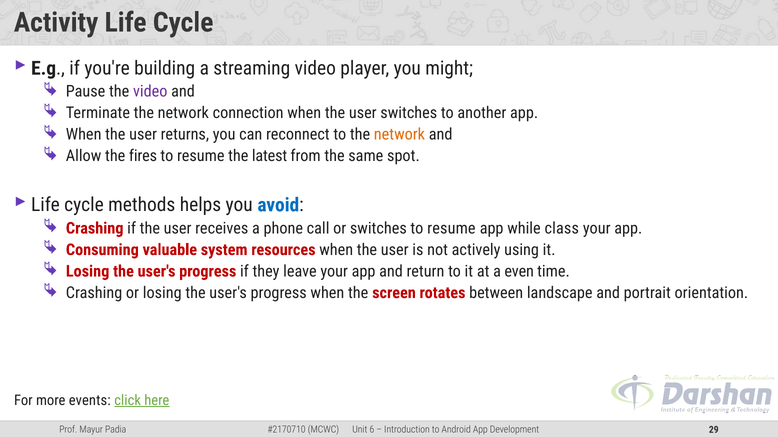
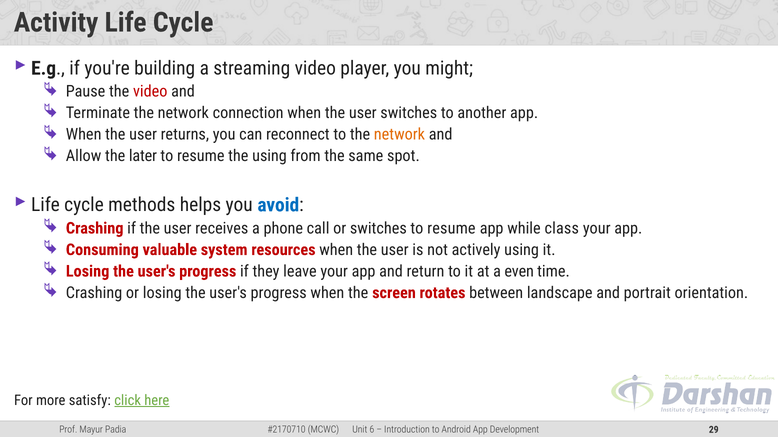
video at (150, 92) colour: purple -> red
fires: fires -> later
the latest: latest -> using
events: events -> satisfy
